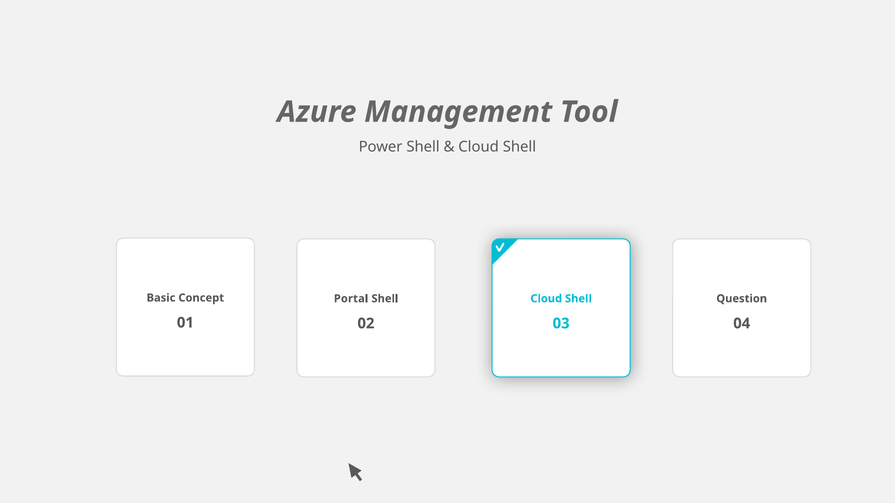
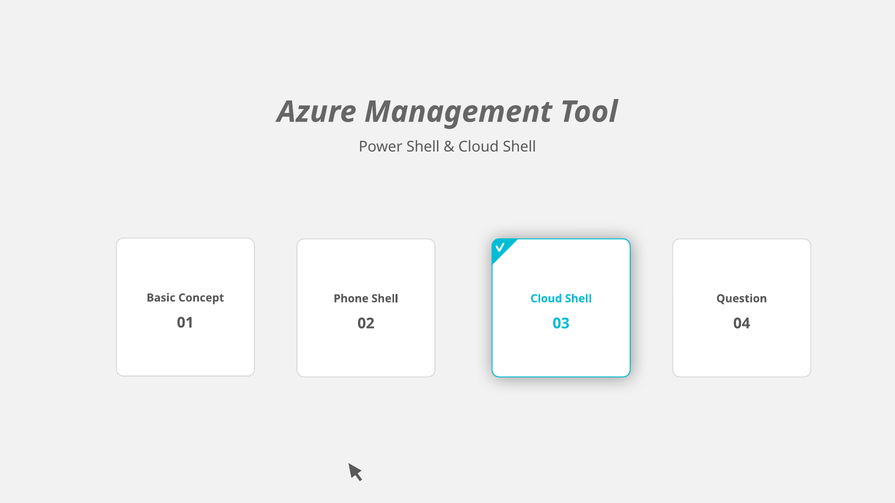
Portal: Portal -> Phone
